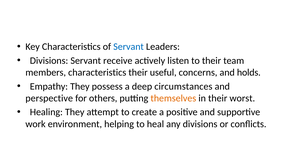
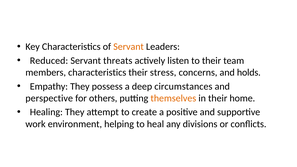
Servant at (129, 47) colour: blue -> orange
Divisions at (49, 61): Divisions -> Reduced
receive: receive -> threats
useful: useful -> stress
worst: worst -> home
